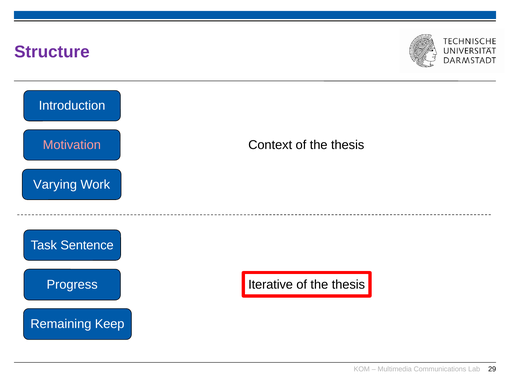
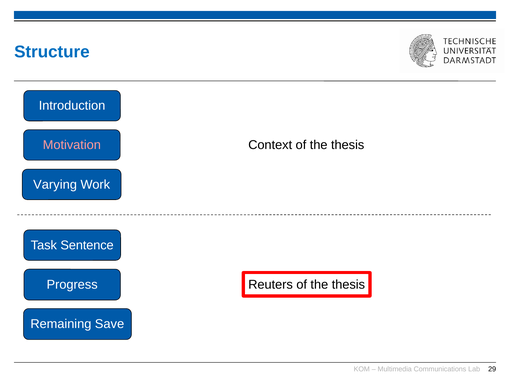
Structure colour: purple -> blue
Iterative: Iterative -> Reuters
Keep: Keep -> Save
